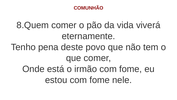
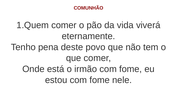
8.Quem: 8.Quem -> 1.Quem
